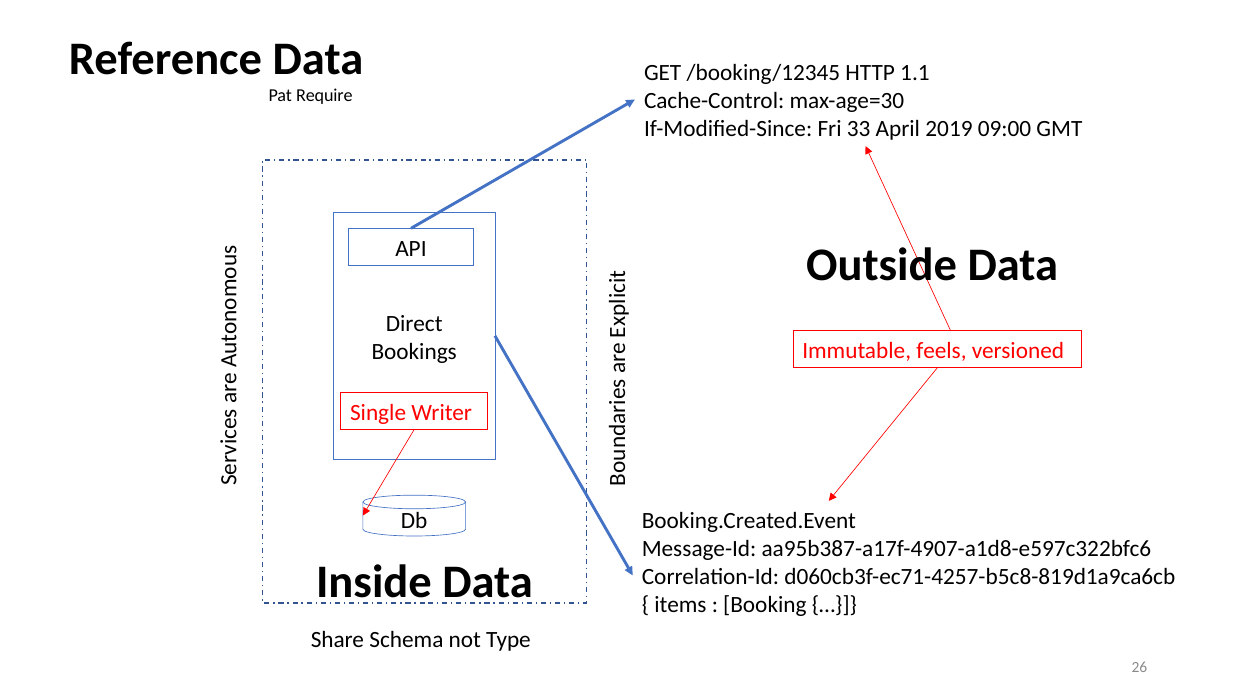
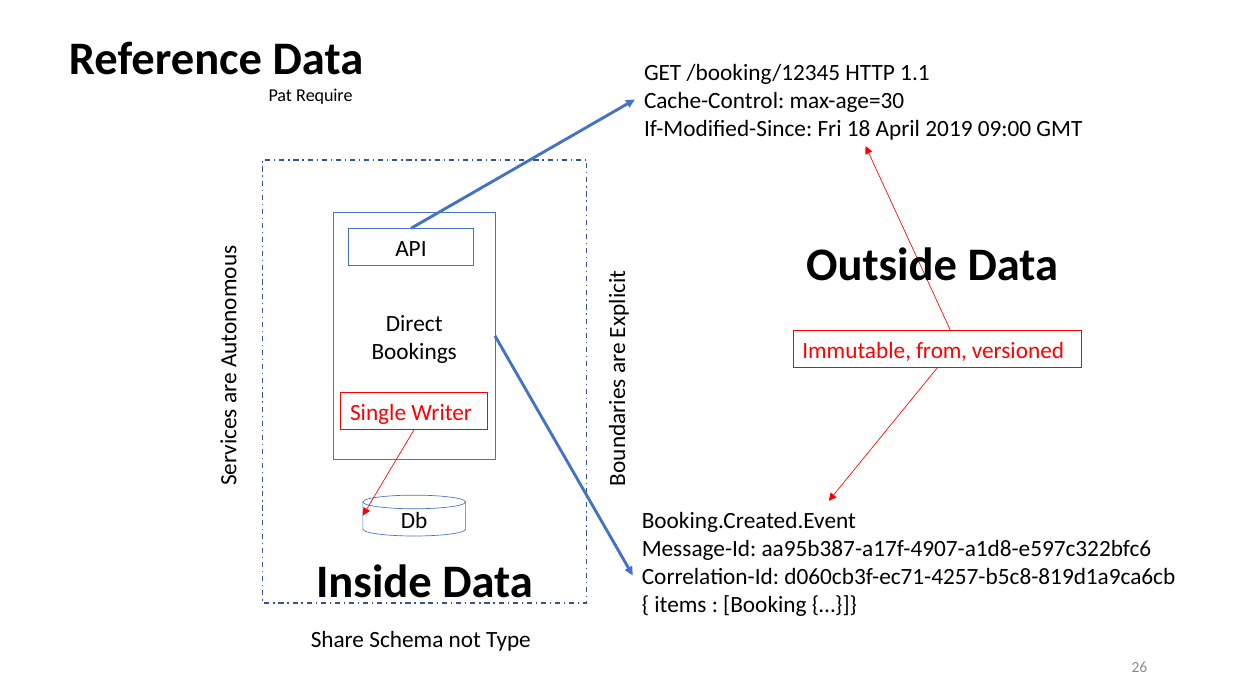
33: 33 -> 18
feels: feels -> from
